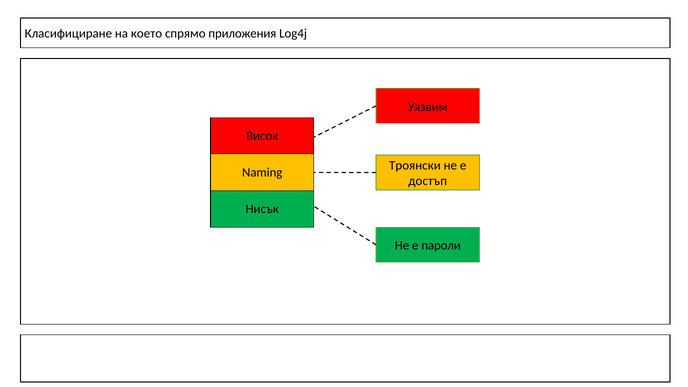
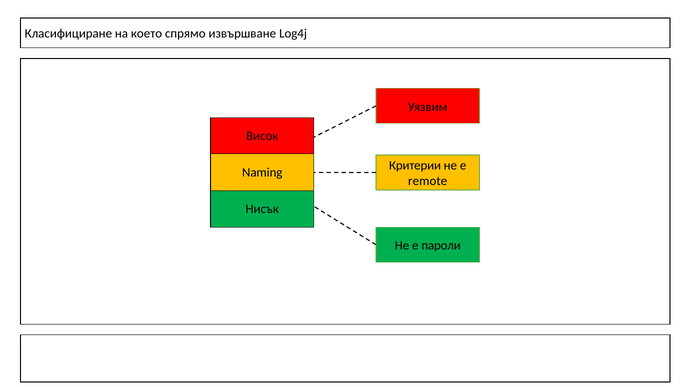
приложения: приложения -> извършване
Троянски: Троянски -> Критерии
достъп: достъп -> remote
